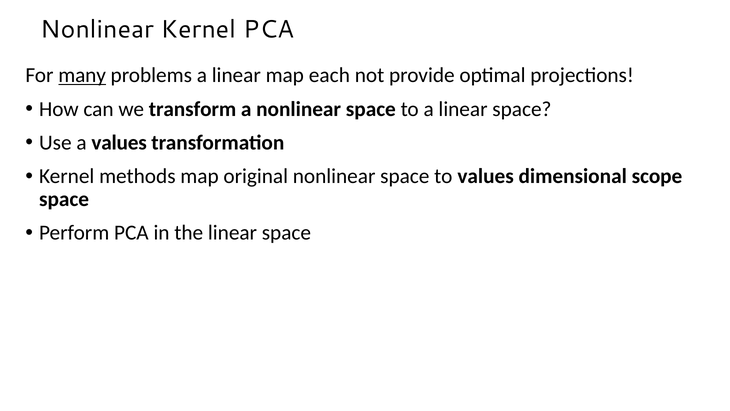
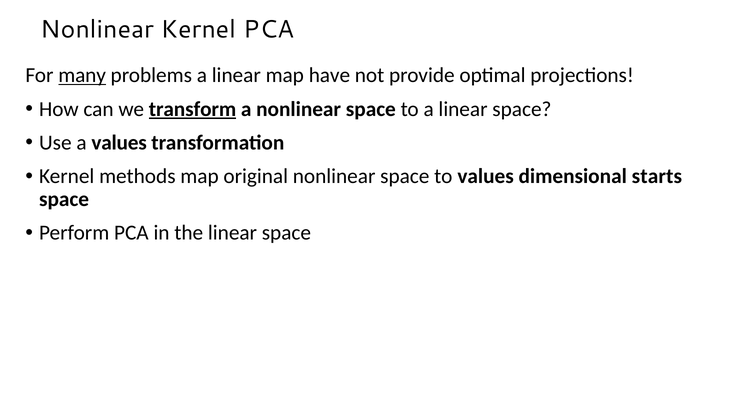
each: each -> have
transform underline: none -> present
scope: scope -> starts
